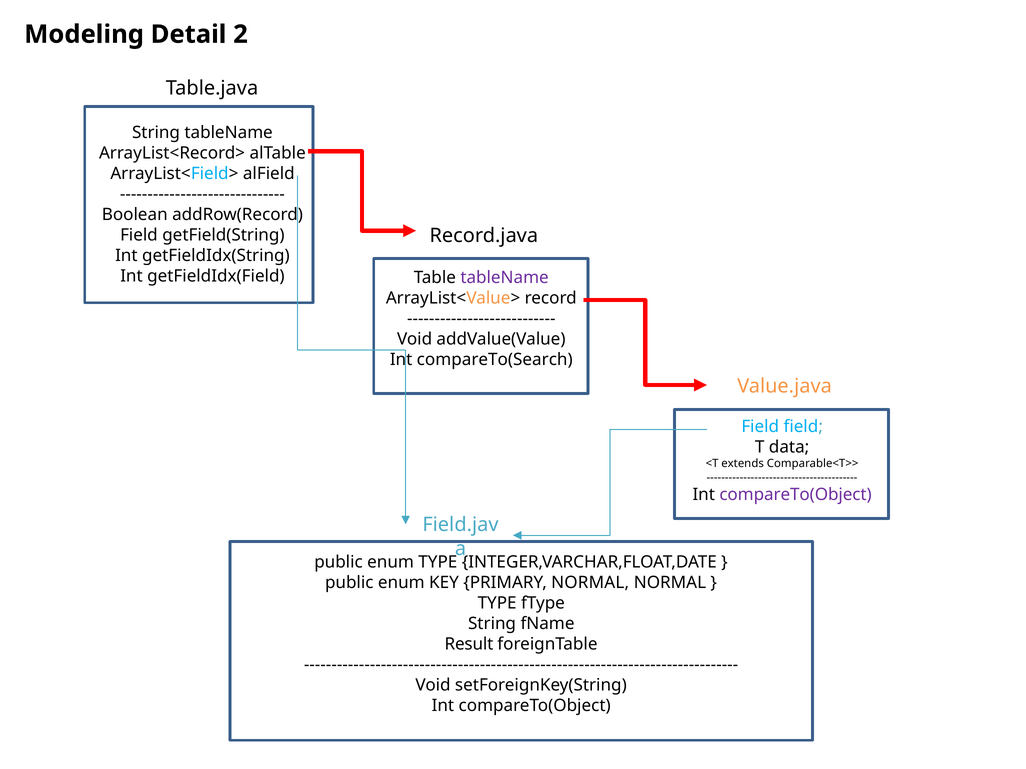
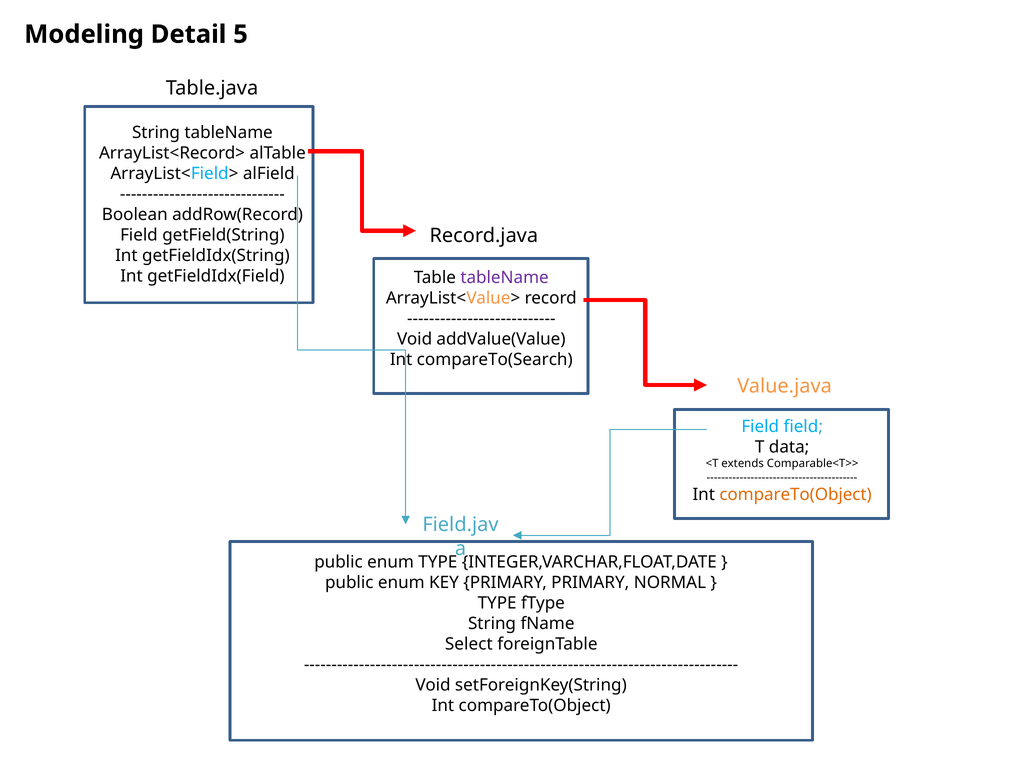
2: 2 -> 5
compareTo(Object at (796, 495) colour: purple -> orange
PRIMARY NORMAL: NORMAL -> PRIMARY
Result: Result -> Select
